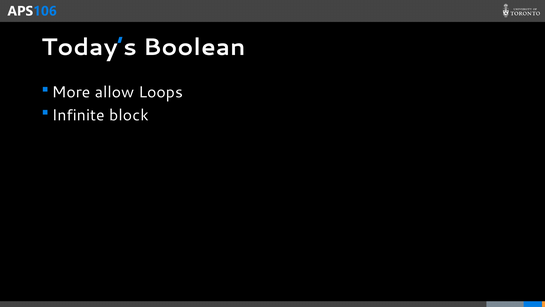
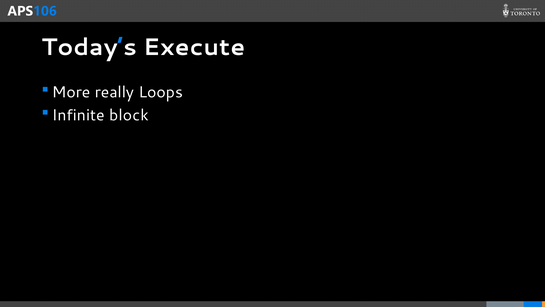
Boolean: Boolean -> Execute
allow: allow -> really
